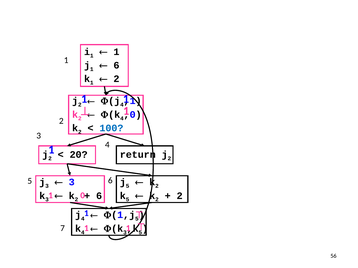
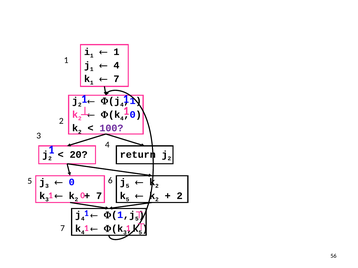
6 at (116, 66): 6 -> 4
2 at (116, 79): 2 -> 7
100 colour: blue -> purple
3 at (72, 183): 3 -> 0
6 at (99, 196): 6 -> 7
